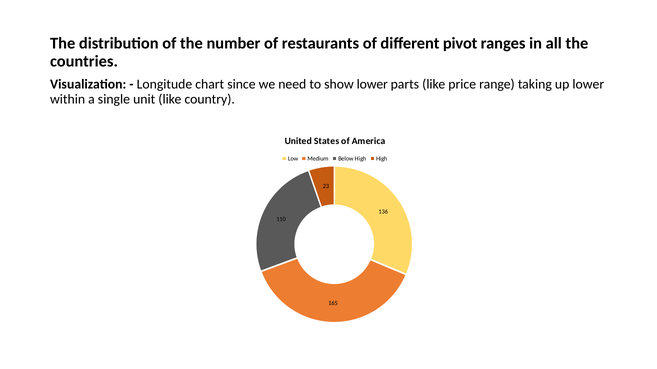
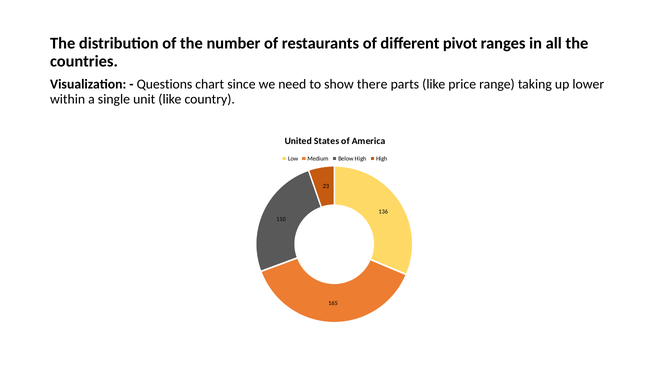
Longitude: Longitude -> Questions
show lower: lower -> there
